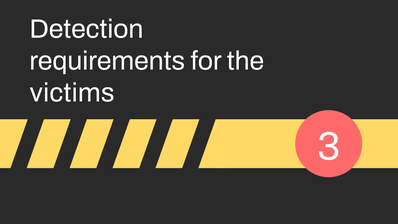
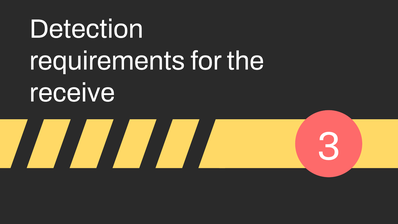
victims: victims -> receive
